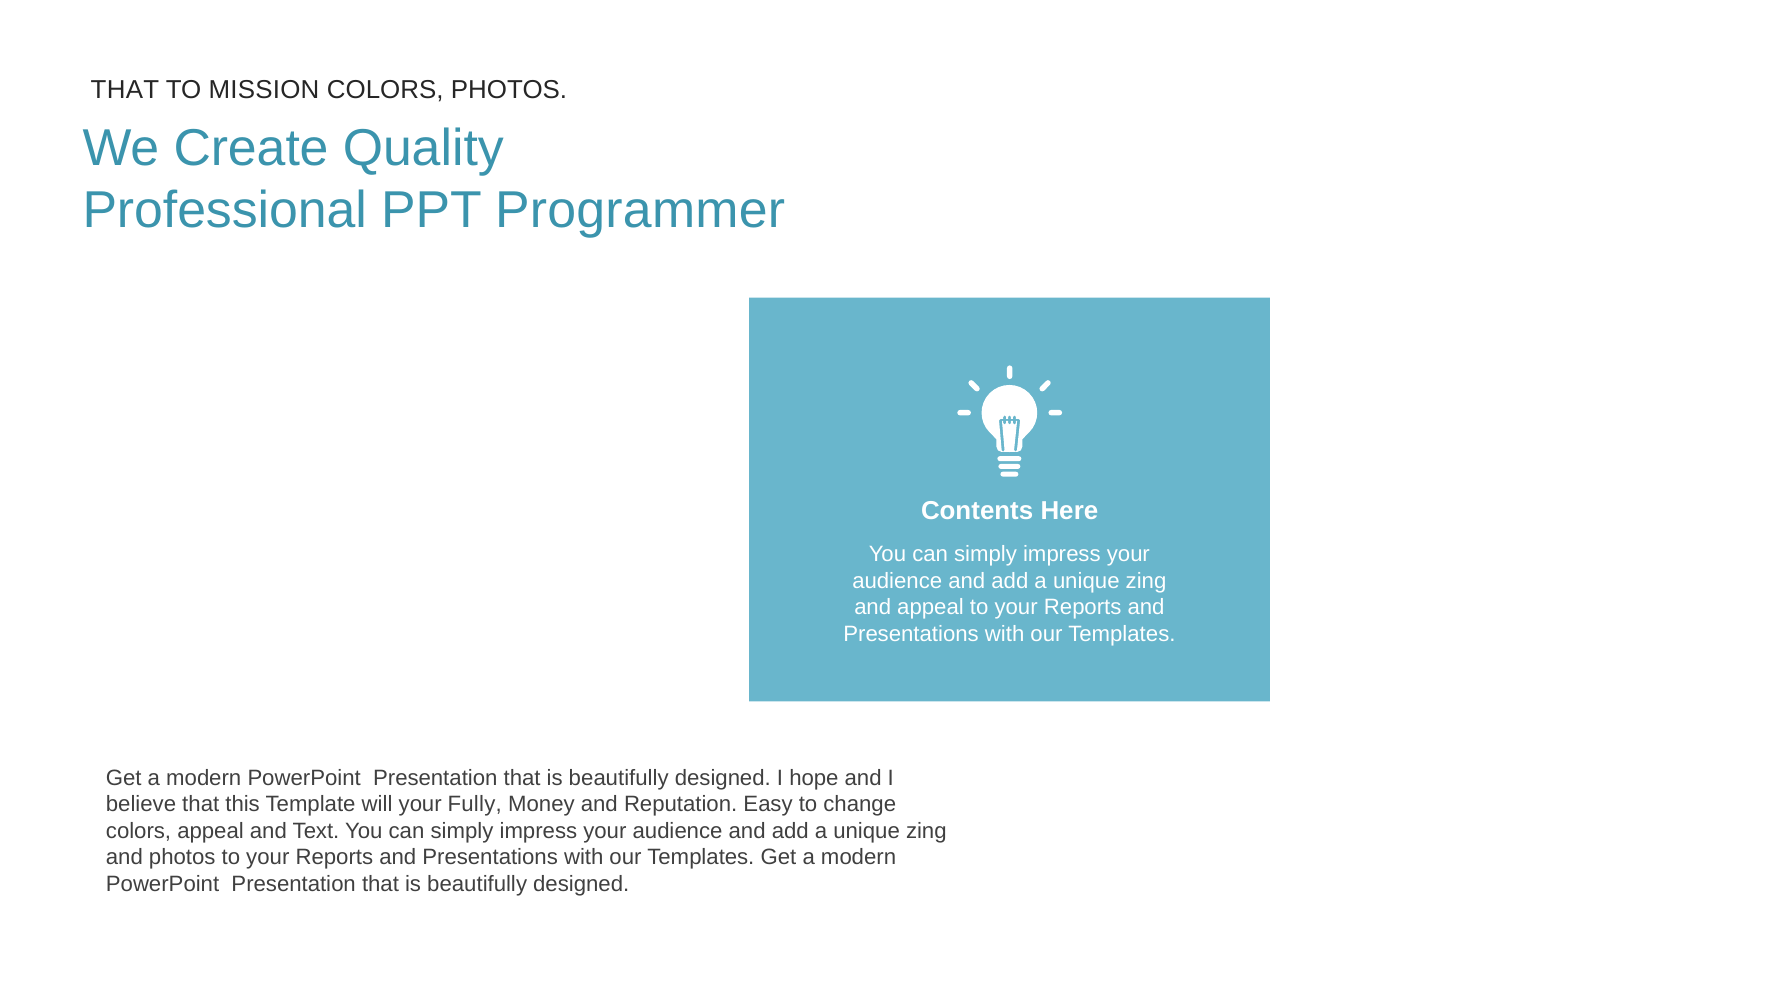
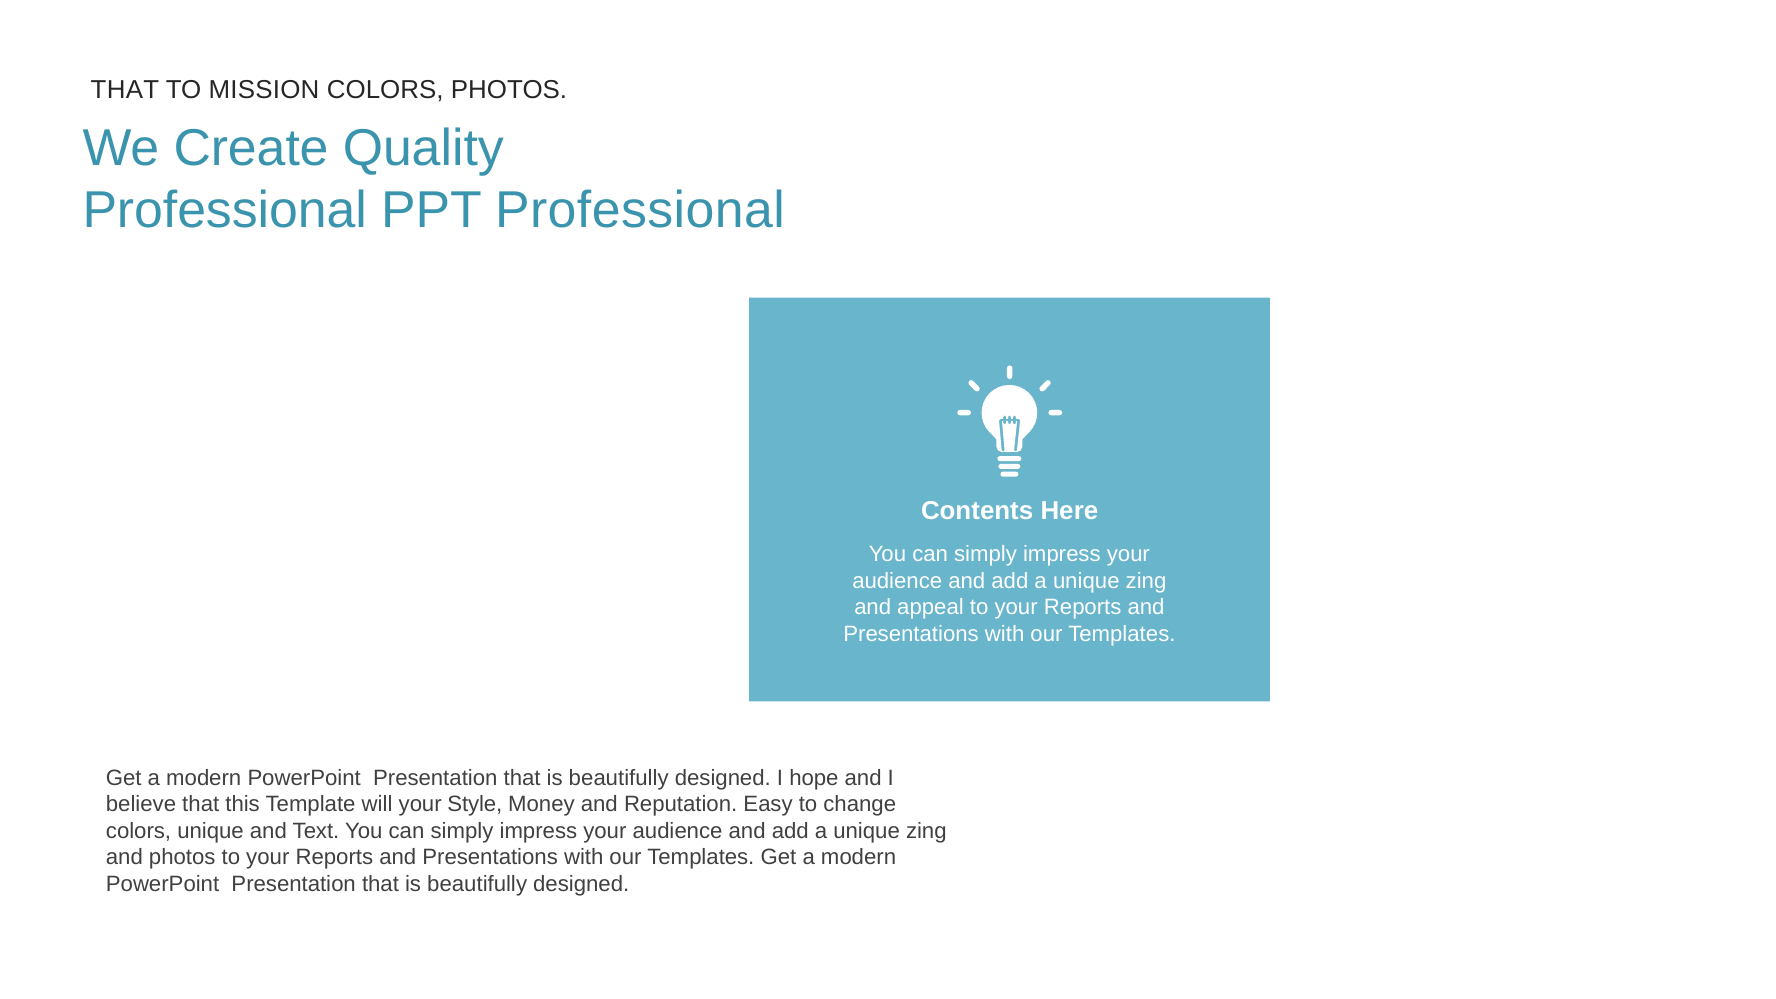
PPT Programmer: Programmer -> Professional
Fully: Fully -> Style
colors appeal: appeal -> unique
